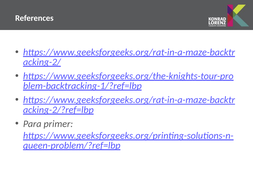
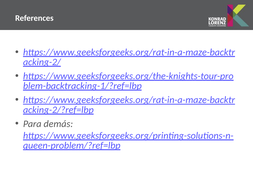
primer: primer -> demás
